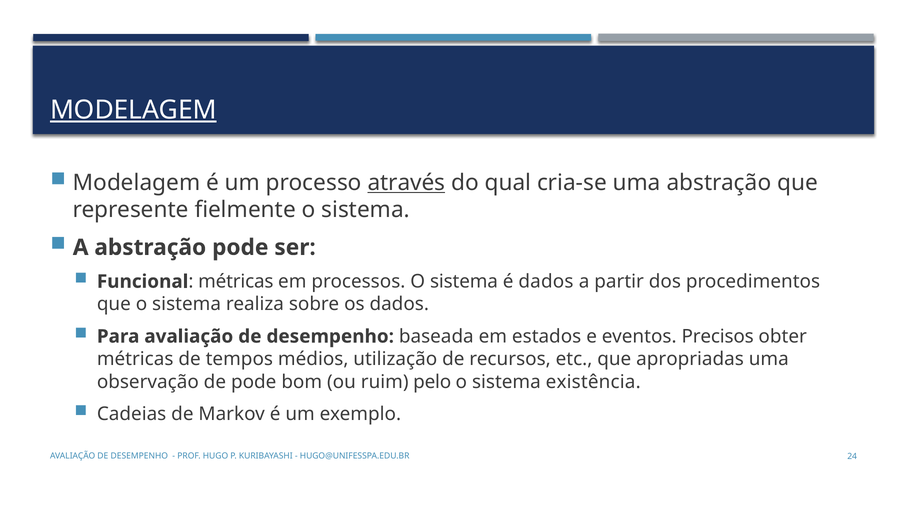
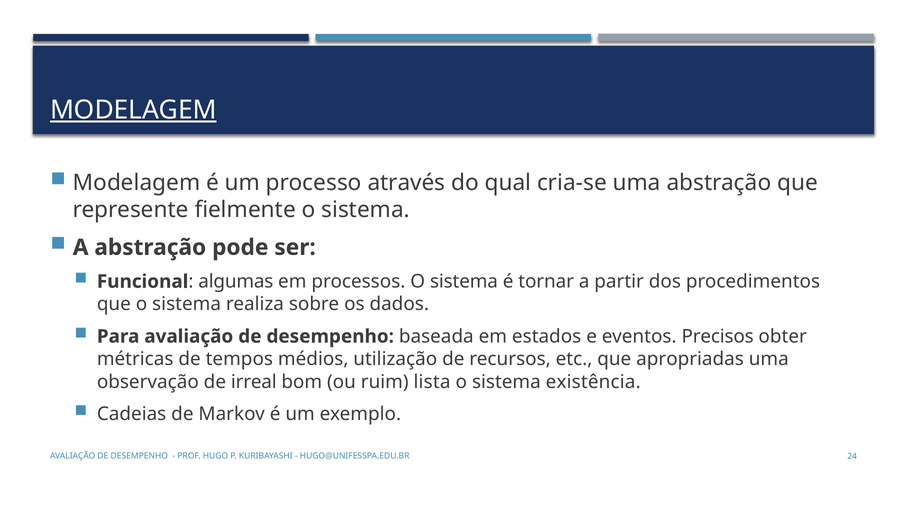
através underline: present -> none
métricas at (236, 282): métricas -> algumas
é dados: dados -> tornar
de pode: pode -> irreal
pelo: pelo -> lista
